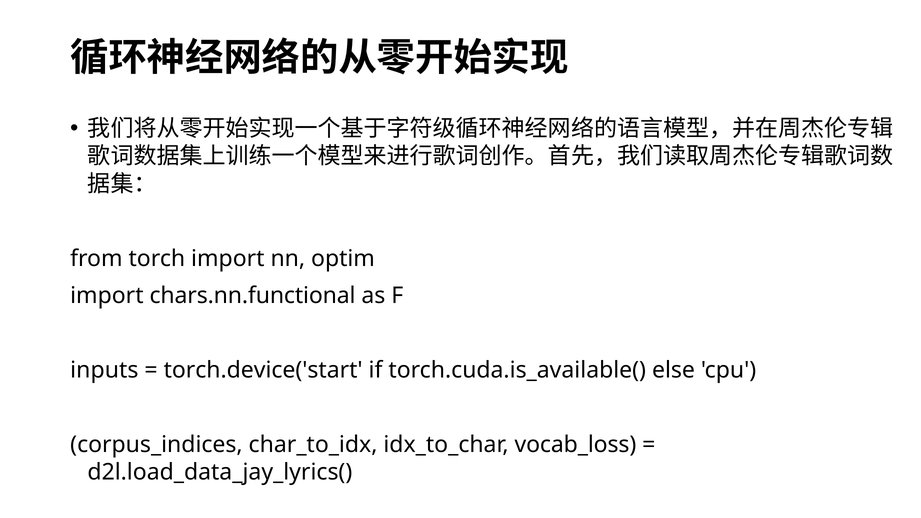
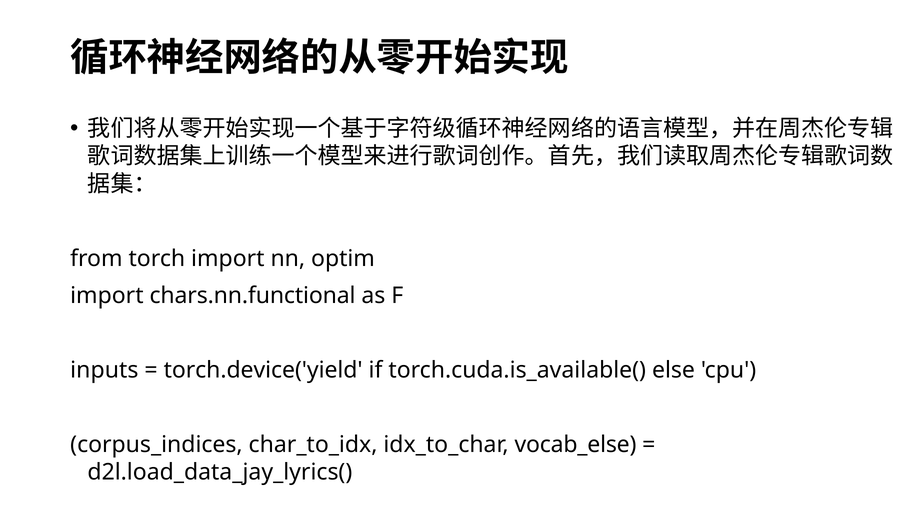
torch.device('start: torch.device('start -> torch.device('yield
vocab_loss: vocab_loss -> vocab_else
